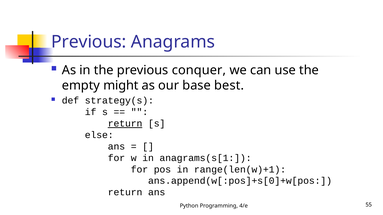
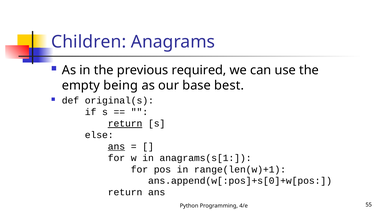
Previous at (89, 42): Previous -> Children
conquer: conquer -> required
might: might -> being
strategy(s: strategy(s -> original(s
ans at (116, 147) underline: none -> present
